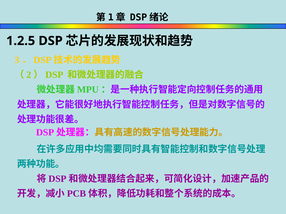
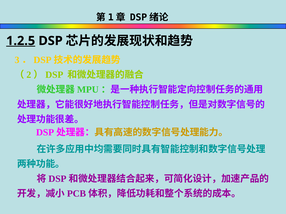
1.2.5 underline: none -> present
